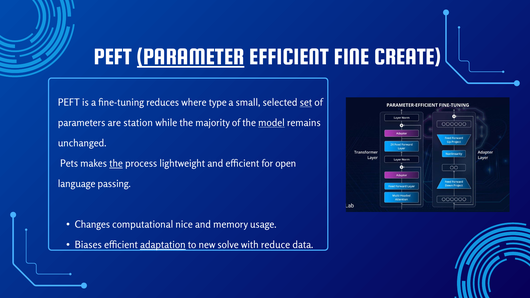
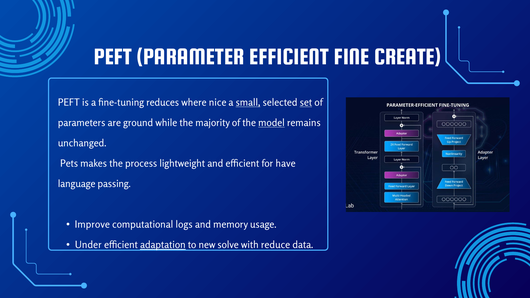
PARAMETER underline: present -> none
type: type -> nice
small underline: none -> present
station: station -> ground
the at (116, 164) underline: present -> none
open: open -> have
Changes: Changes -> Improve
nice: nice -> logs
Biases: Biases -> Under
